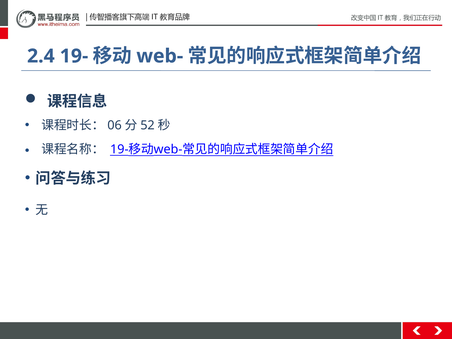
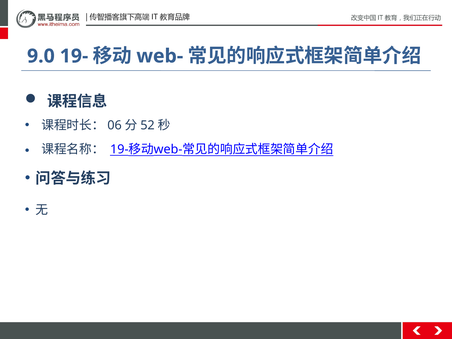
2.4: 2.4 -> 9.0
